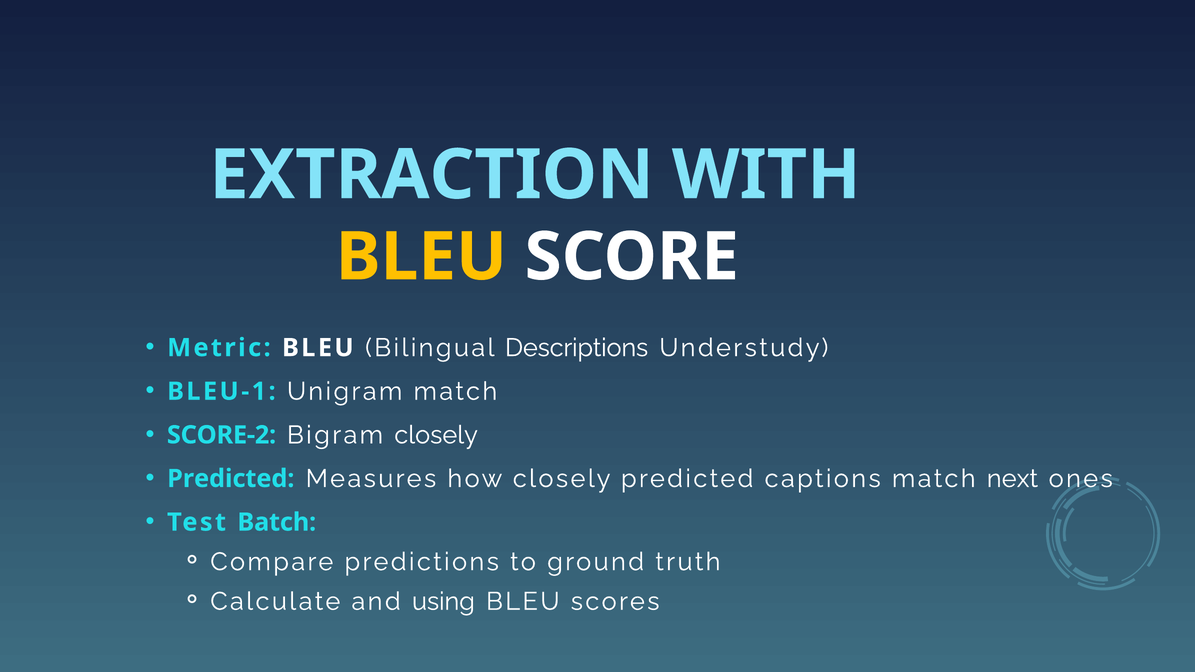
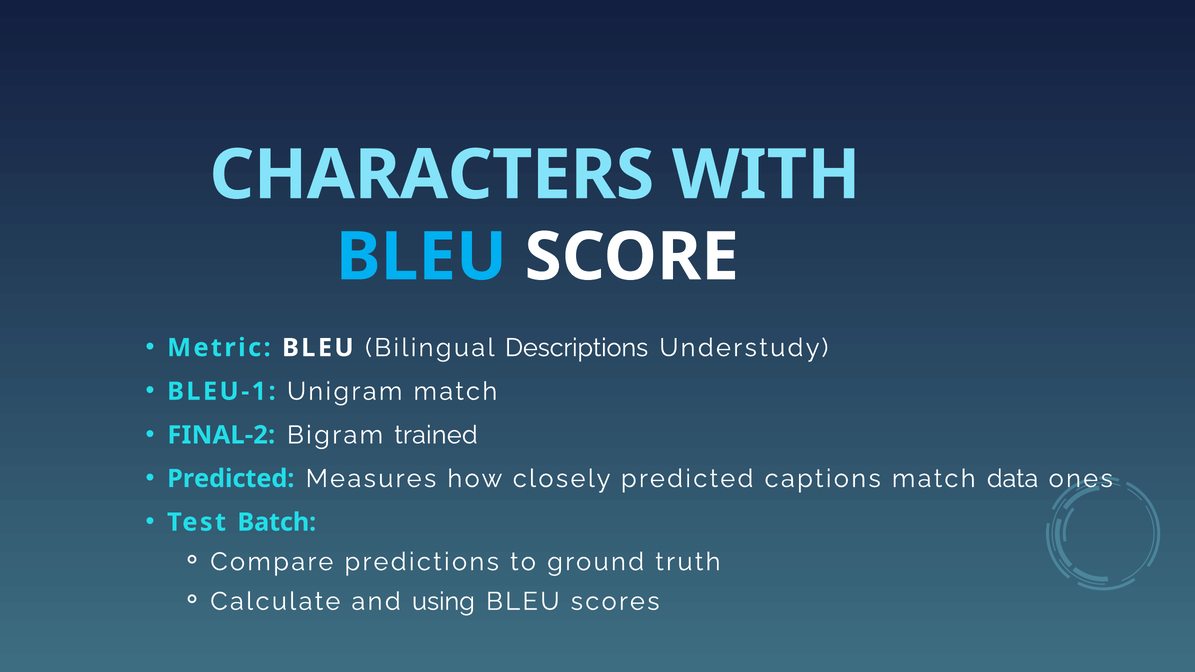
EXTRACTION: EXTRACTION -> CHARACTERS
BLEU at (421, 257) colour: yellow -> light blue
SCORE-2: SCORE-2 -> FINAL-2
Bigram closely: closely -> trained
next: next -> data
